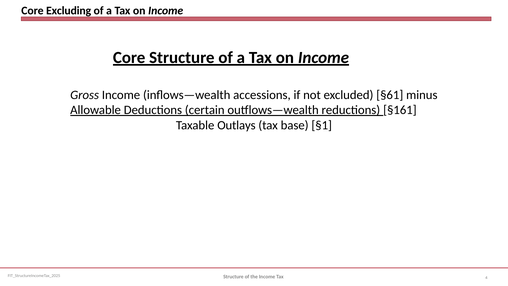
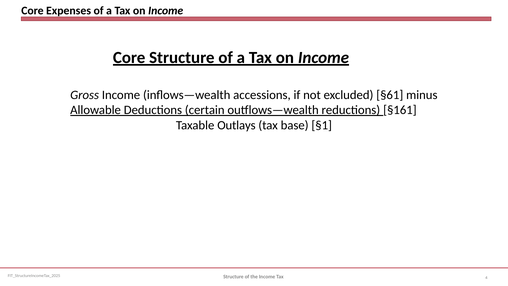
Excluding: Excluding -> Expenses
